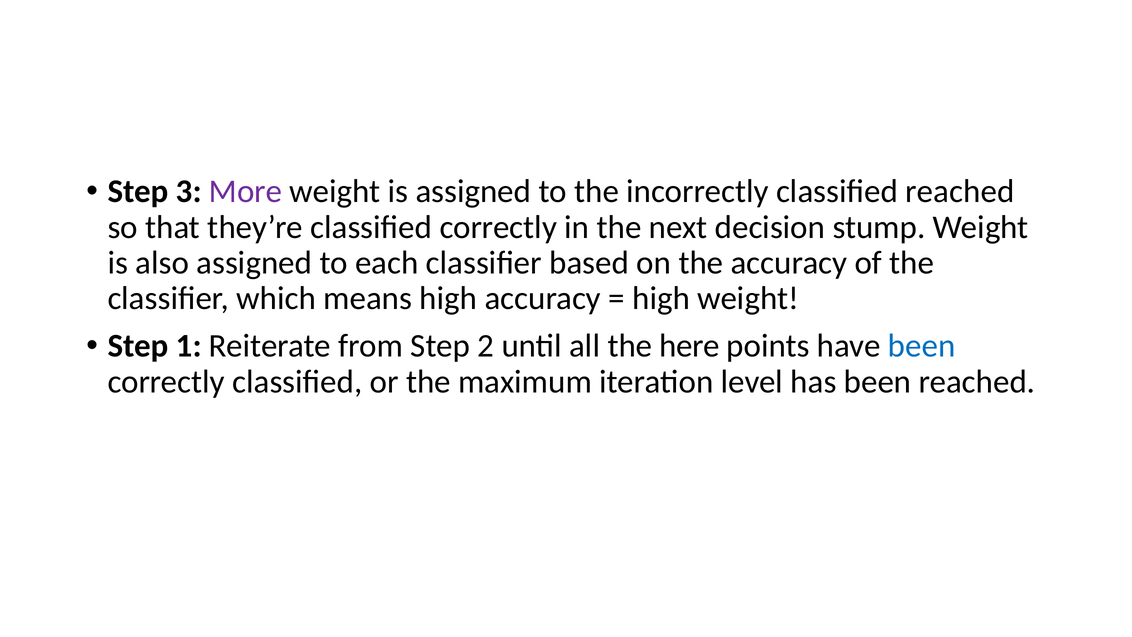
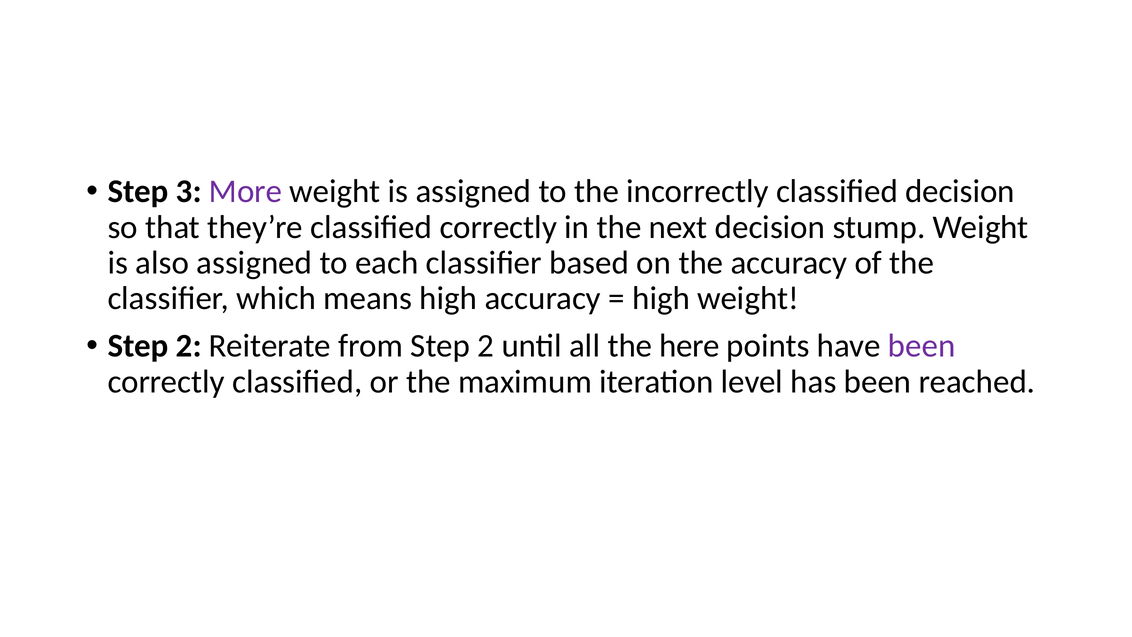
classified reached: reached -> decision
1 at (189, 346): 1 -> 2
been at (922, 346) colour: blue -> purple
